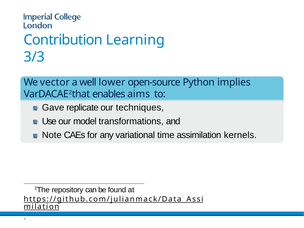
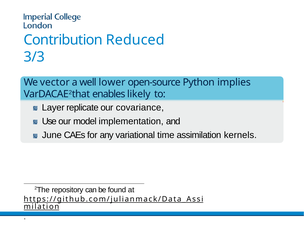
Learning: Learning -> Reduced
aims: aims -> likely
Gave: Gave -> Layer
techniques: techniques -> covariance
transformations: transformations -> implementation
Note: Note -> June
